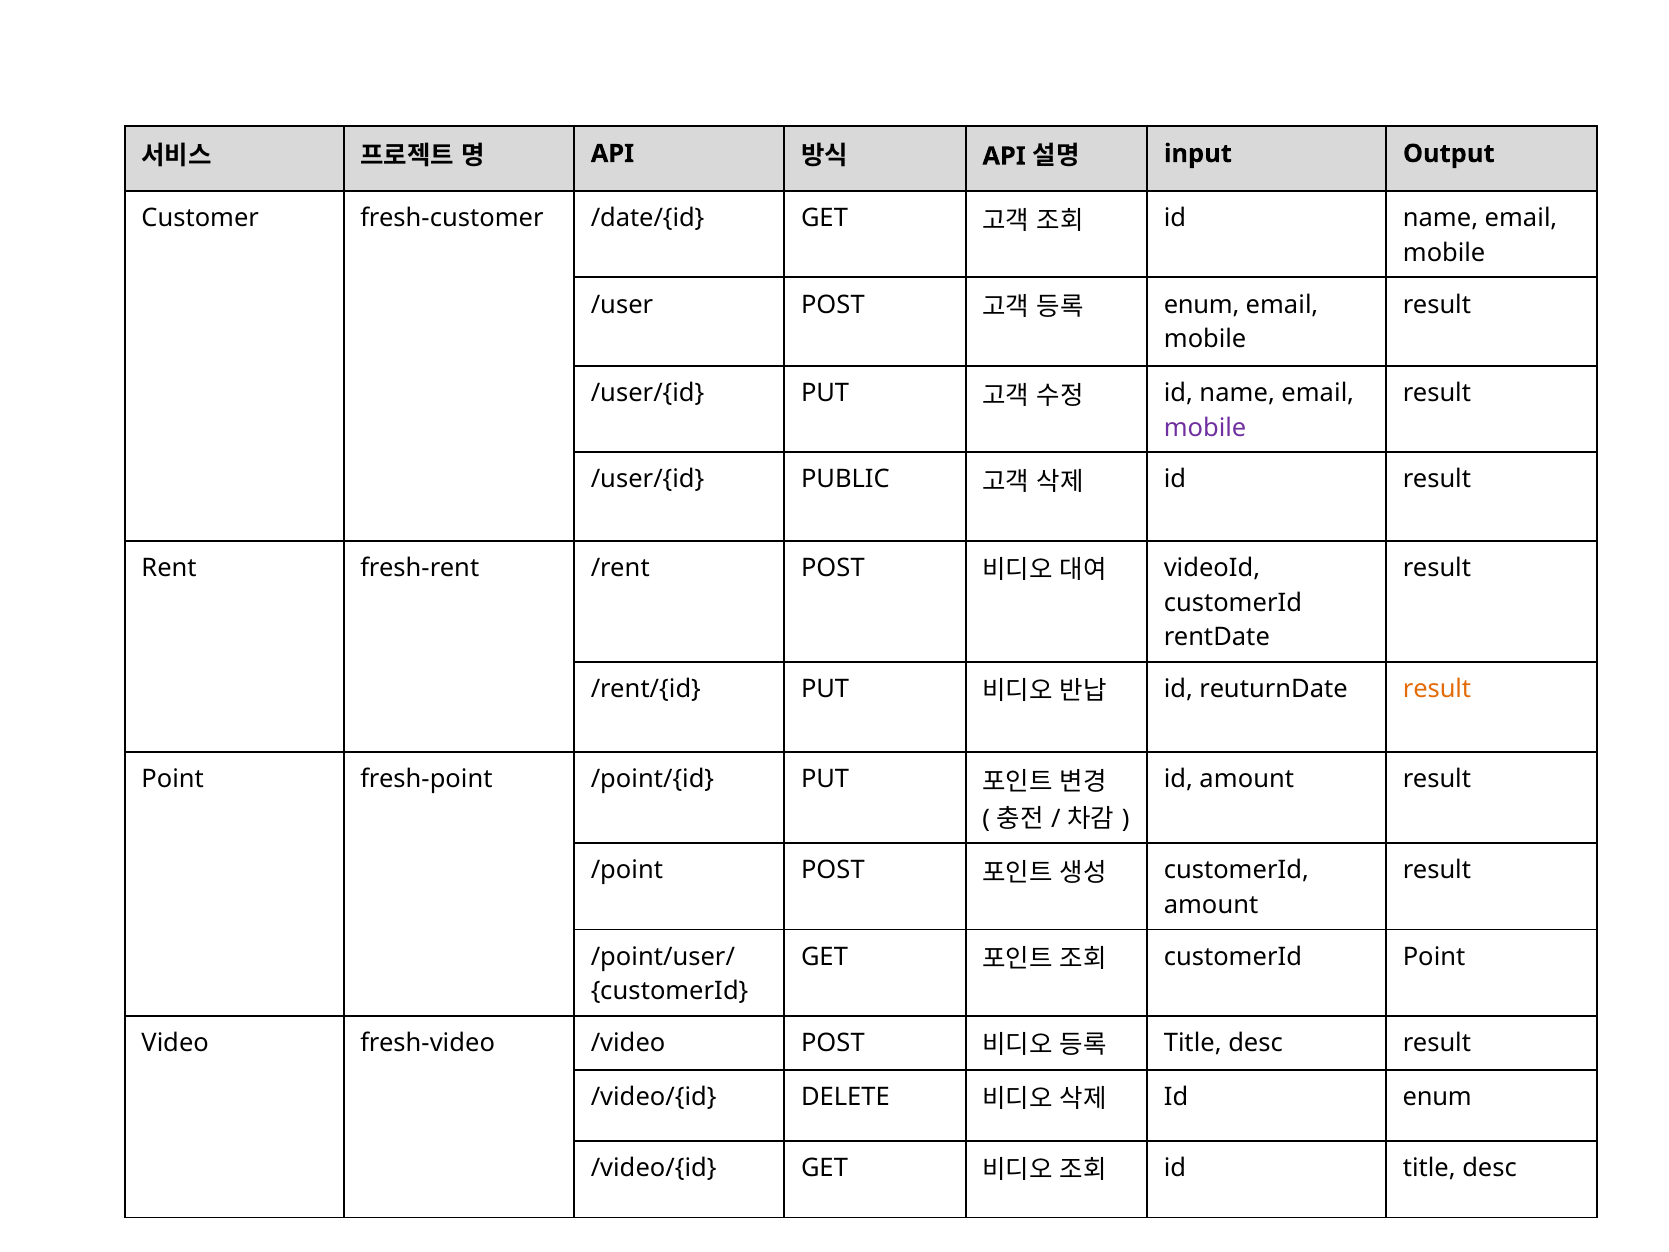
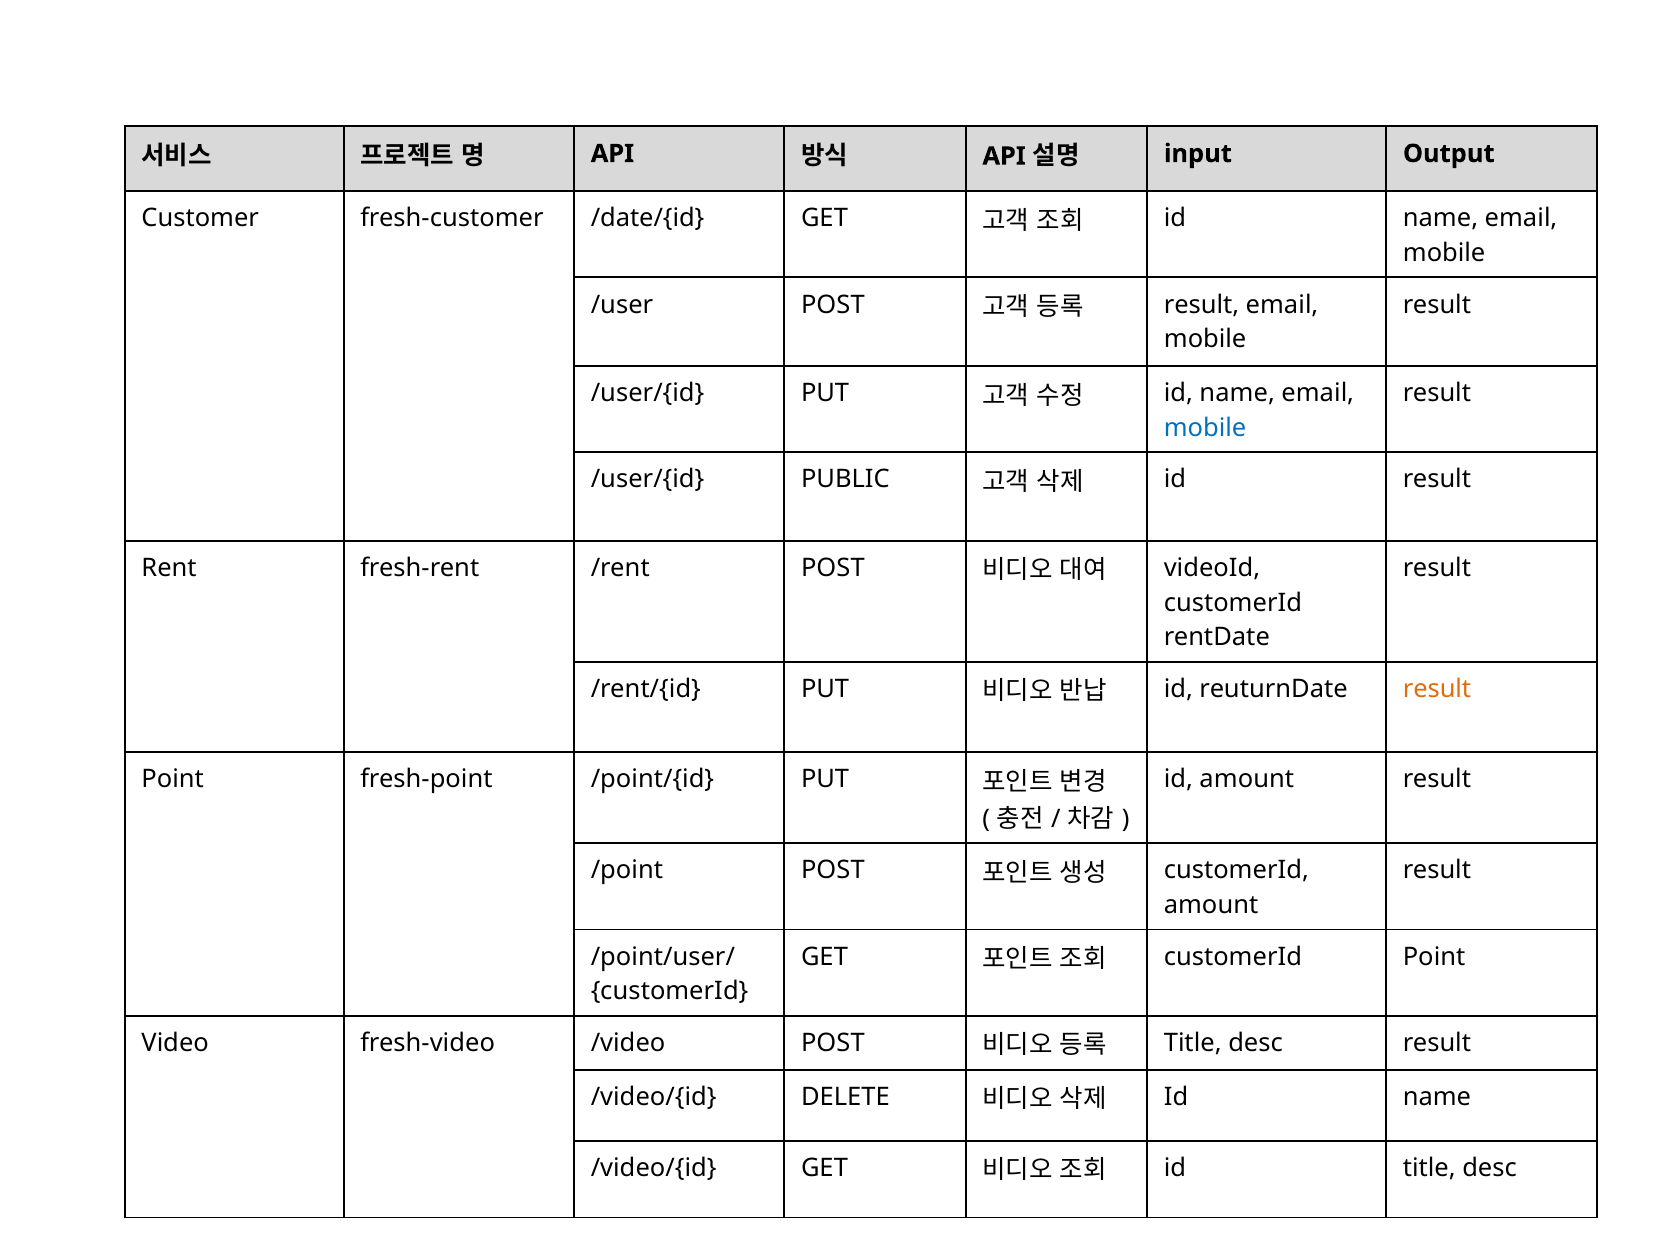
enum at (1202, 305): enum -> result
mobile at (1205, 428) colour: purple -> blue
enum at (1437, 1097): enum -> name
